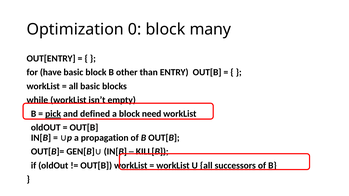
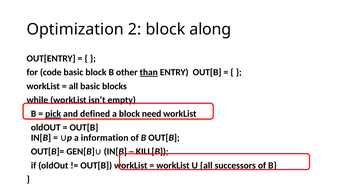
0: 0 -> 2
many: many -> along
have: have -> code
than underline: none -> present
propagation: propagation -> information
